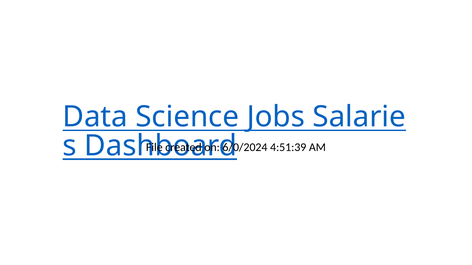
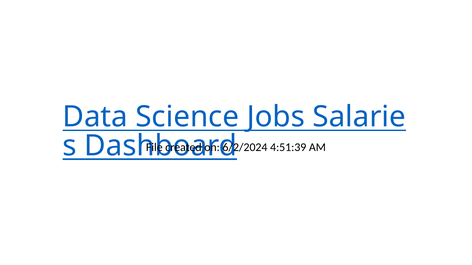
6/0/2024: 6/0/2024 -> 6/2/2024
